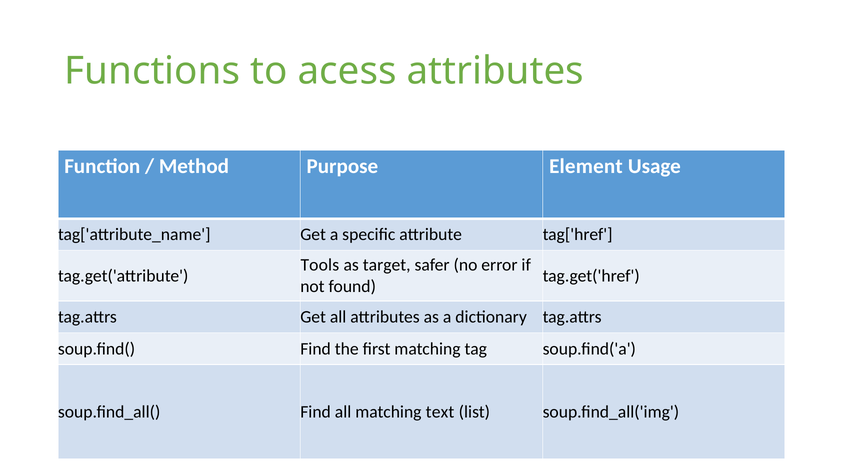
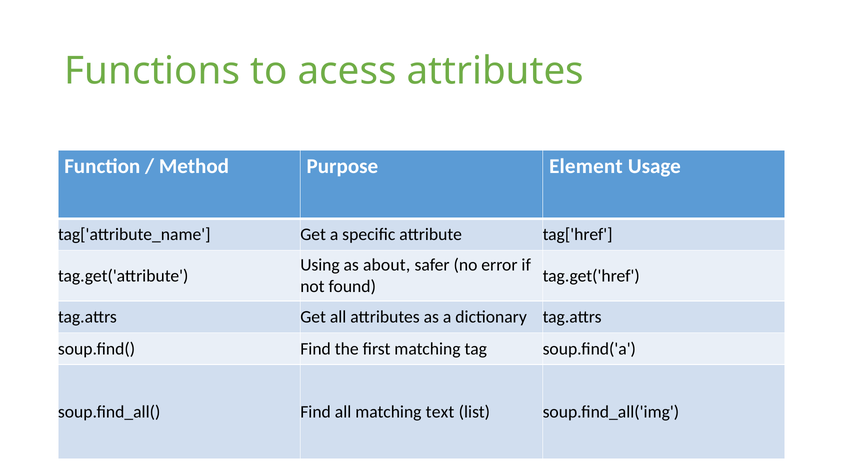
Tools: Tools -> Using
target: target -> about
